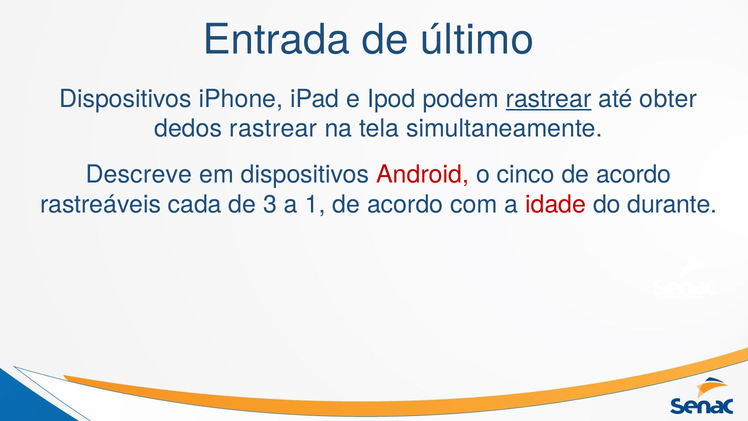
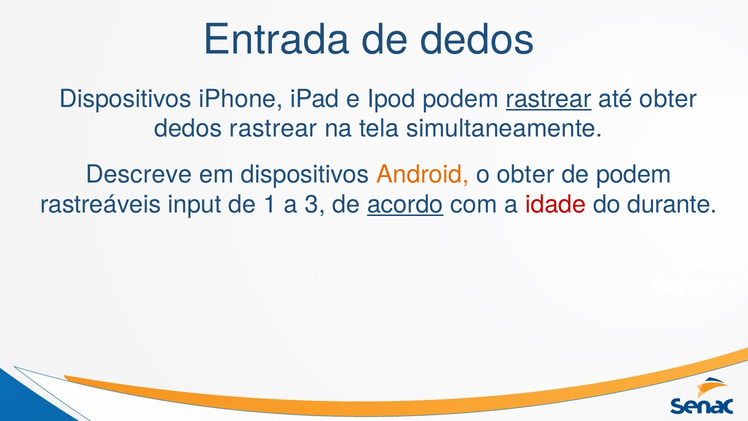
de último: último -> dedos
Android colour: red -> orange
o cinco: cinco -> obter
acordo at (634, 174): acordo -> podem
cada: cada -> input
3: 3 -> 1
1: 1 -> 3
acordo at (405, 204) underline: none -> present
